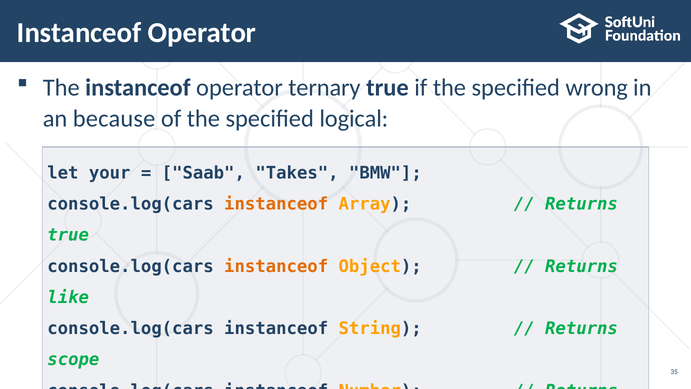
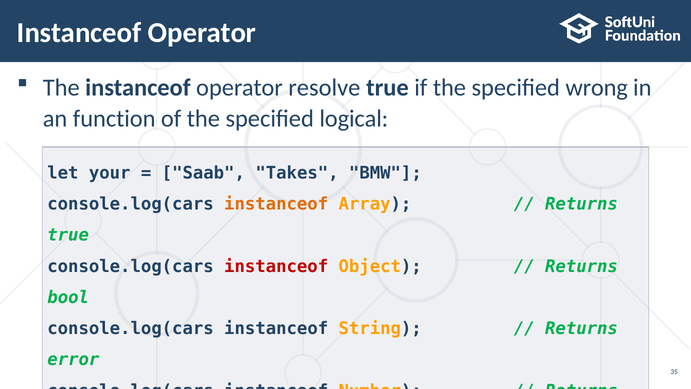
ternary: ternary -> resolve
because: because -> function
instanceof at (276, 266) colour: orange -> red
like: like -> bool
scope: scope -> error
